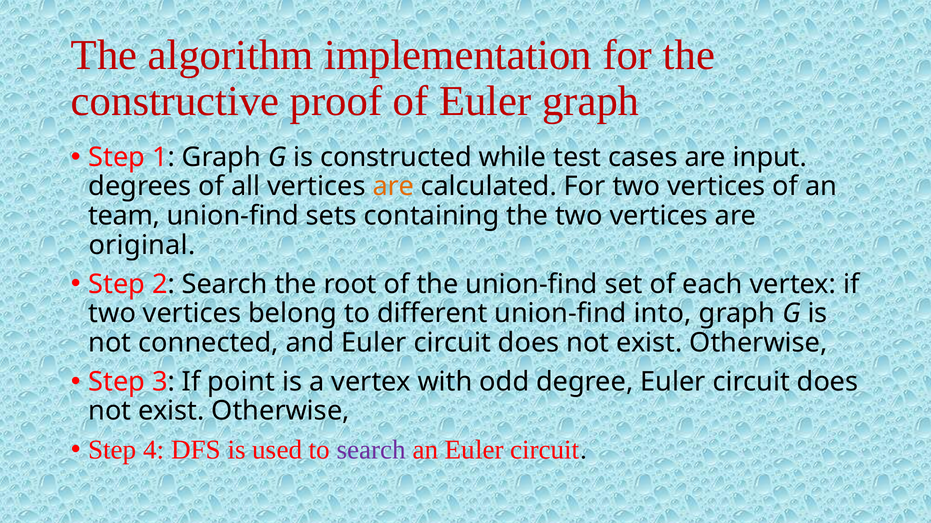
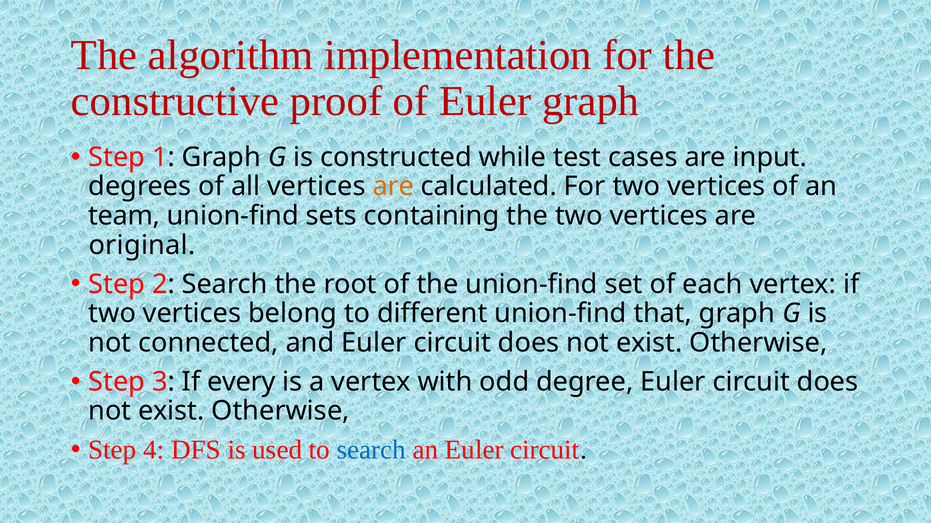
into: into -> that
point: point -> every
search at (371, 451) colour: purple -> blue
